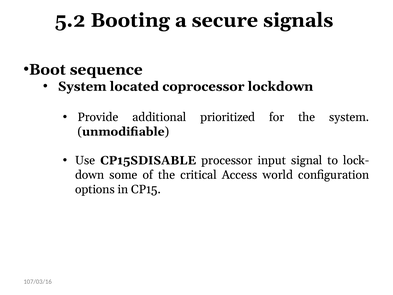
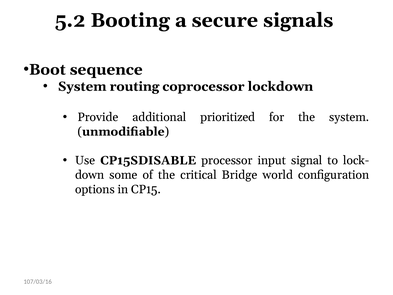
located: located -> routing
Access: Access -> Bridge
